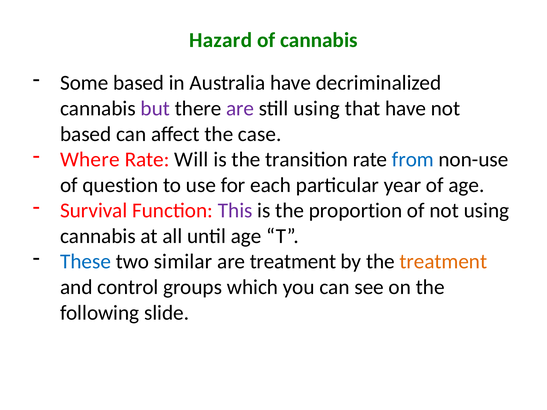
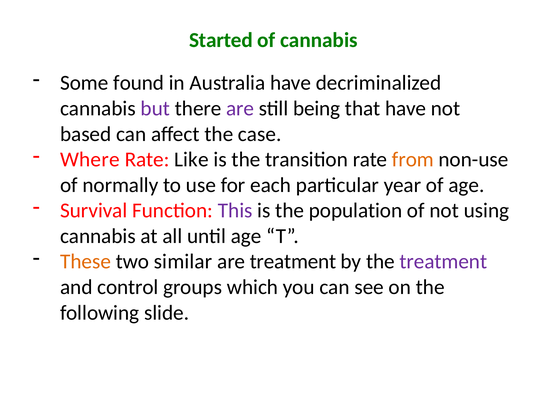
Hazard: Hazard -> Started
Some based: based -> found
still using: using -> being
Will: Will -> Like
from colour: blue -> orange
question: question -> normally
proportion: proportion -> population
These colour: blue -> orange
treatment at (443, 262) colour: orange -> purple
